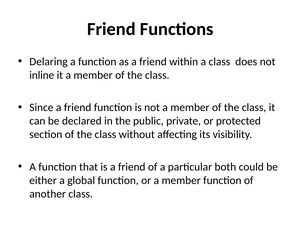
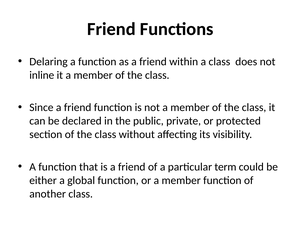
both: both -> term
